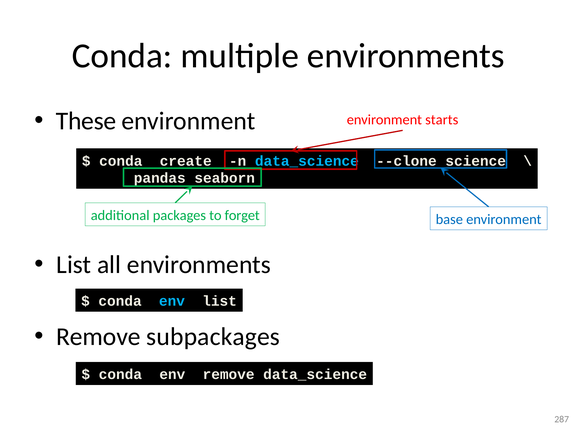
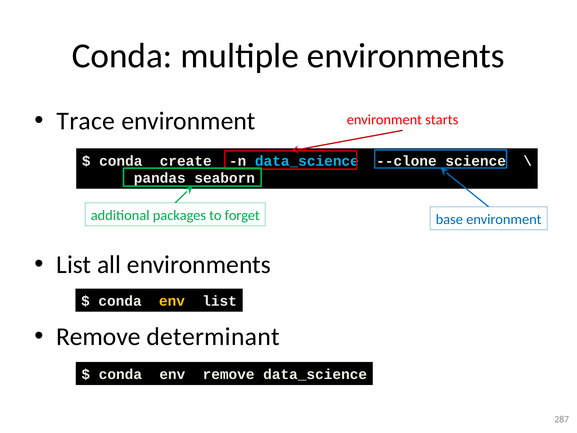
These: These -> Trace
env at (172, 301) colour: light blue -> yellow
subpackages: subpackages -> determinant
